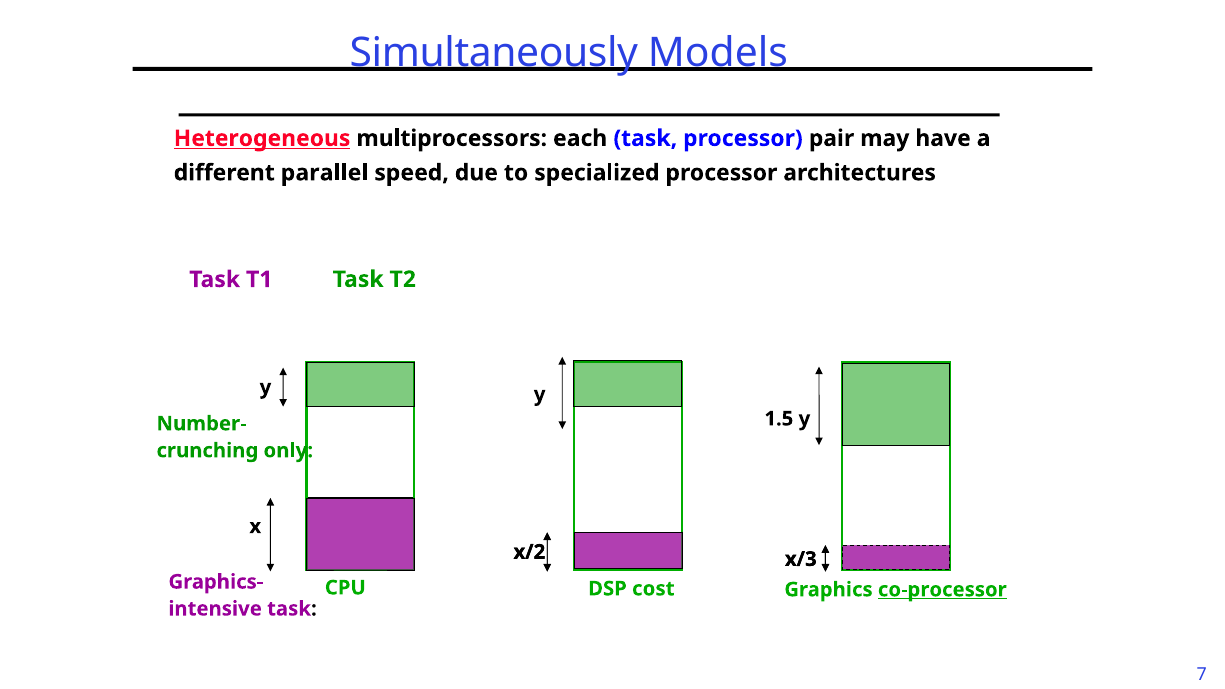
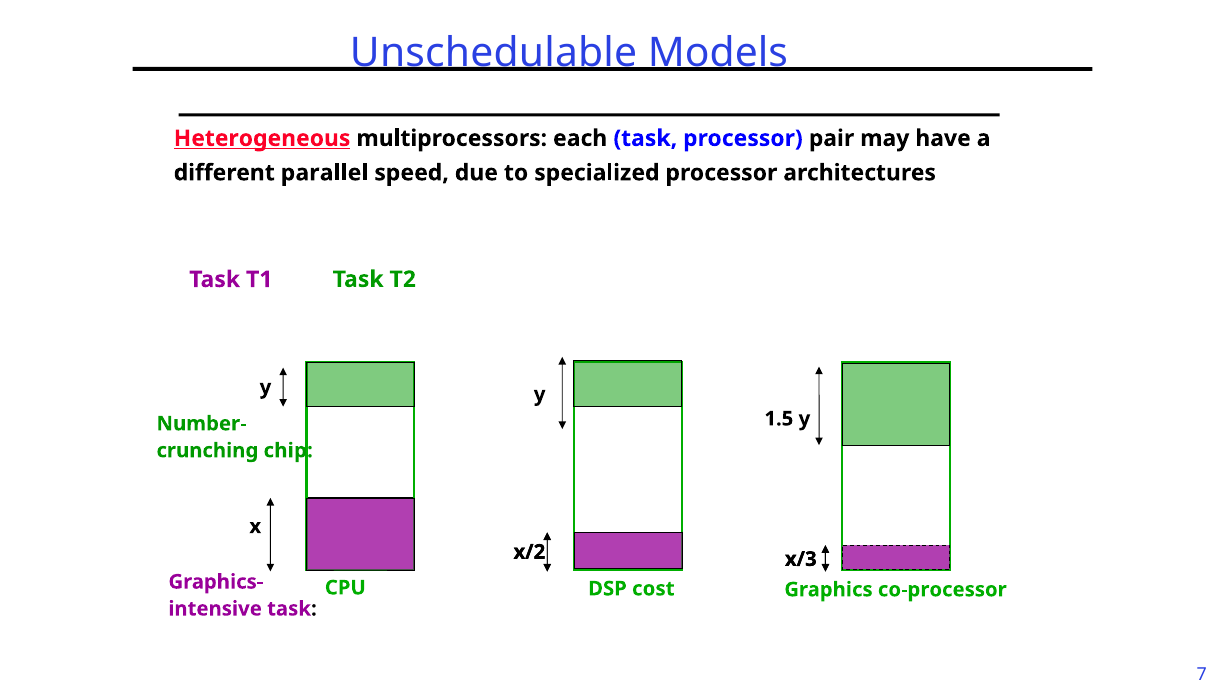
Simultaneously: Simultaneously -> Unschedulable
only: only -> chip
co-processor underline: present -> none
